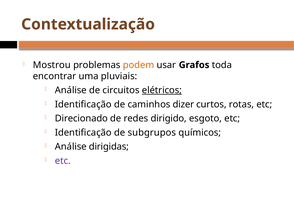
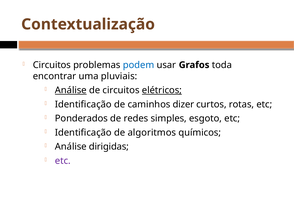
Mostrou at (52, 65): Mostrou -> Circuitos
podem colour: orange -> blue
Análise at (71, 90) underline: none -> present
Direcionado: Direcionado -> Ponderados
dirigido: dirigido -> simples
subgrupos: subgrupos -> algoritmos
